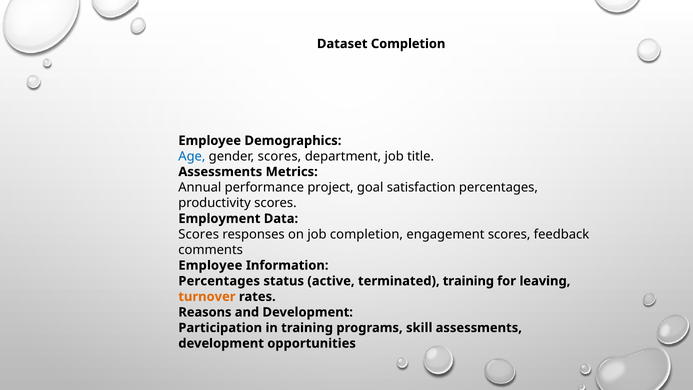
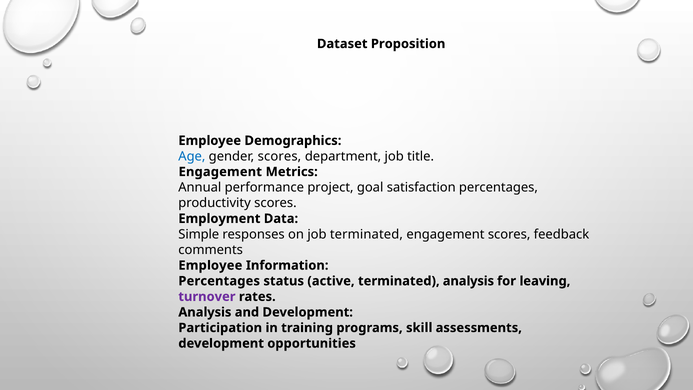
Dataset Completion: Completion -> Proposition
Assessments at (220, 172): Assessments -> Engagement
Scores at (199, 234): Scores -> Simple
job completion: completion -> terminated
terminated training: training -> analysis
turnover colour: orange -> purple
Reasons at (205, 312): Reasons -> Analysis
